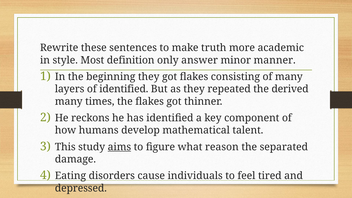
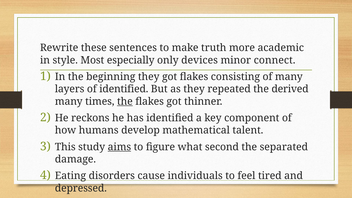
definition: definition -> especially
answer: answer -> devices
manner: manner -> connect
the at (125, 101) underline: none -> present
reason: reason -> second
